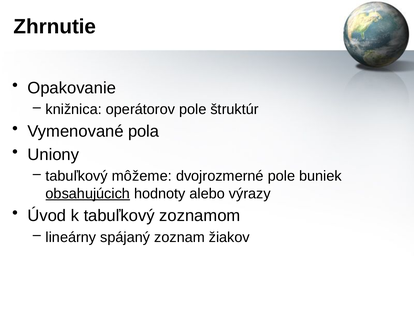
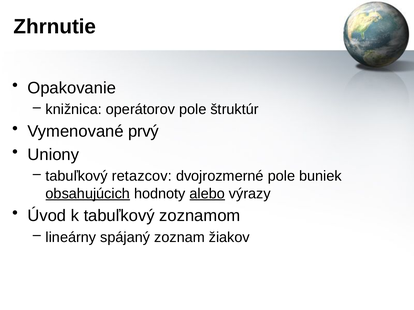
pola: pola -> prvý
môžeme: môžeme -> retazcov
alebo underline: none -> present
